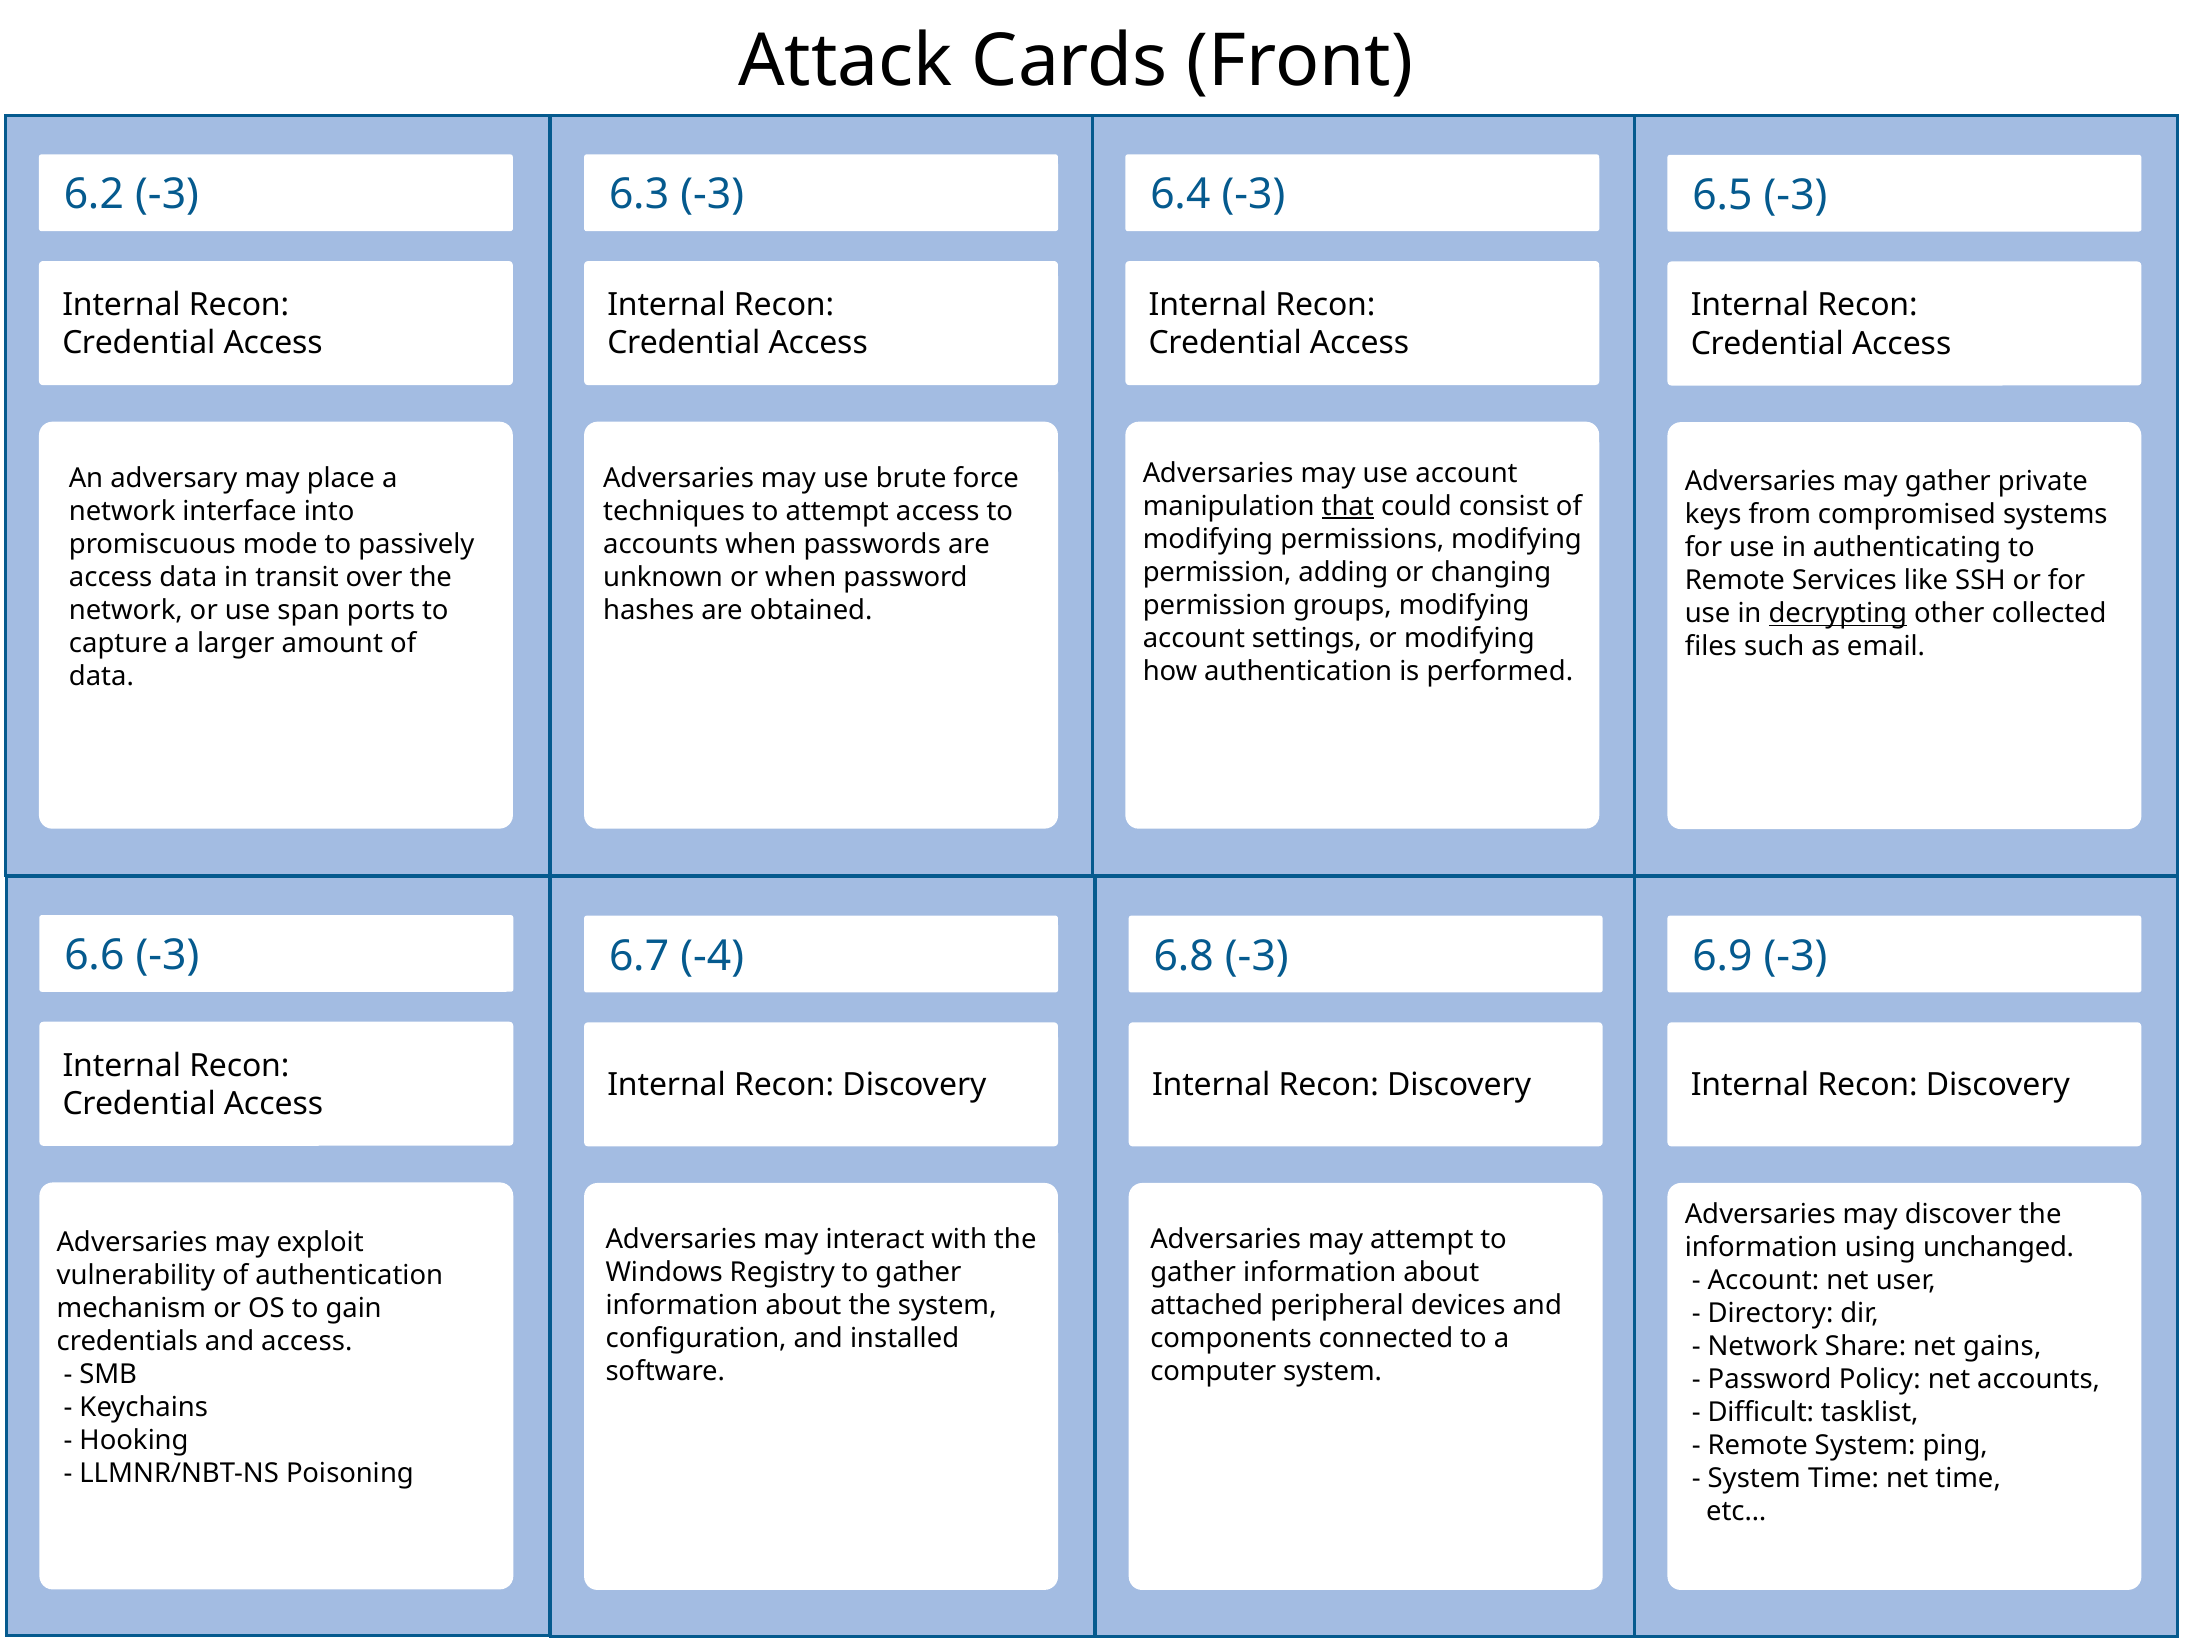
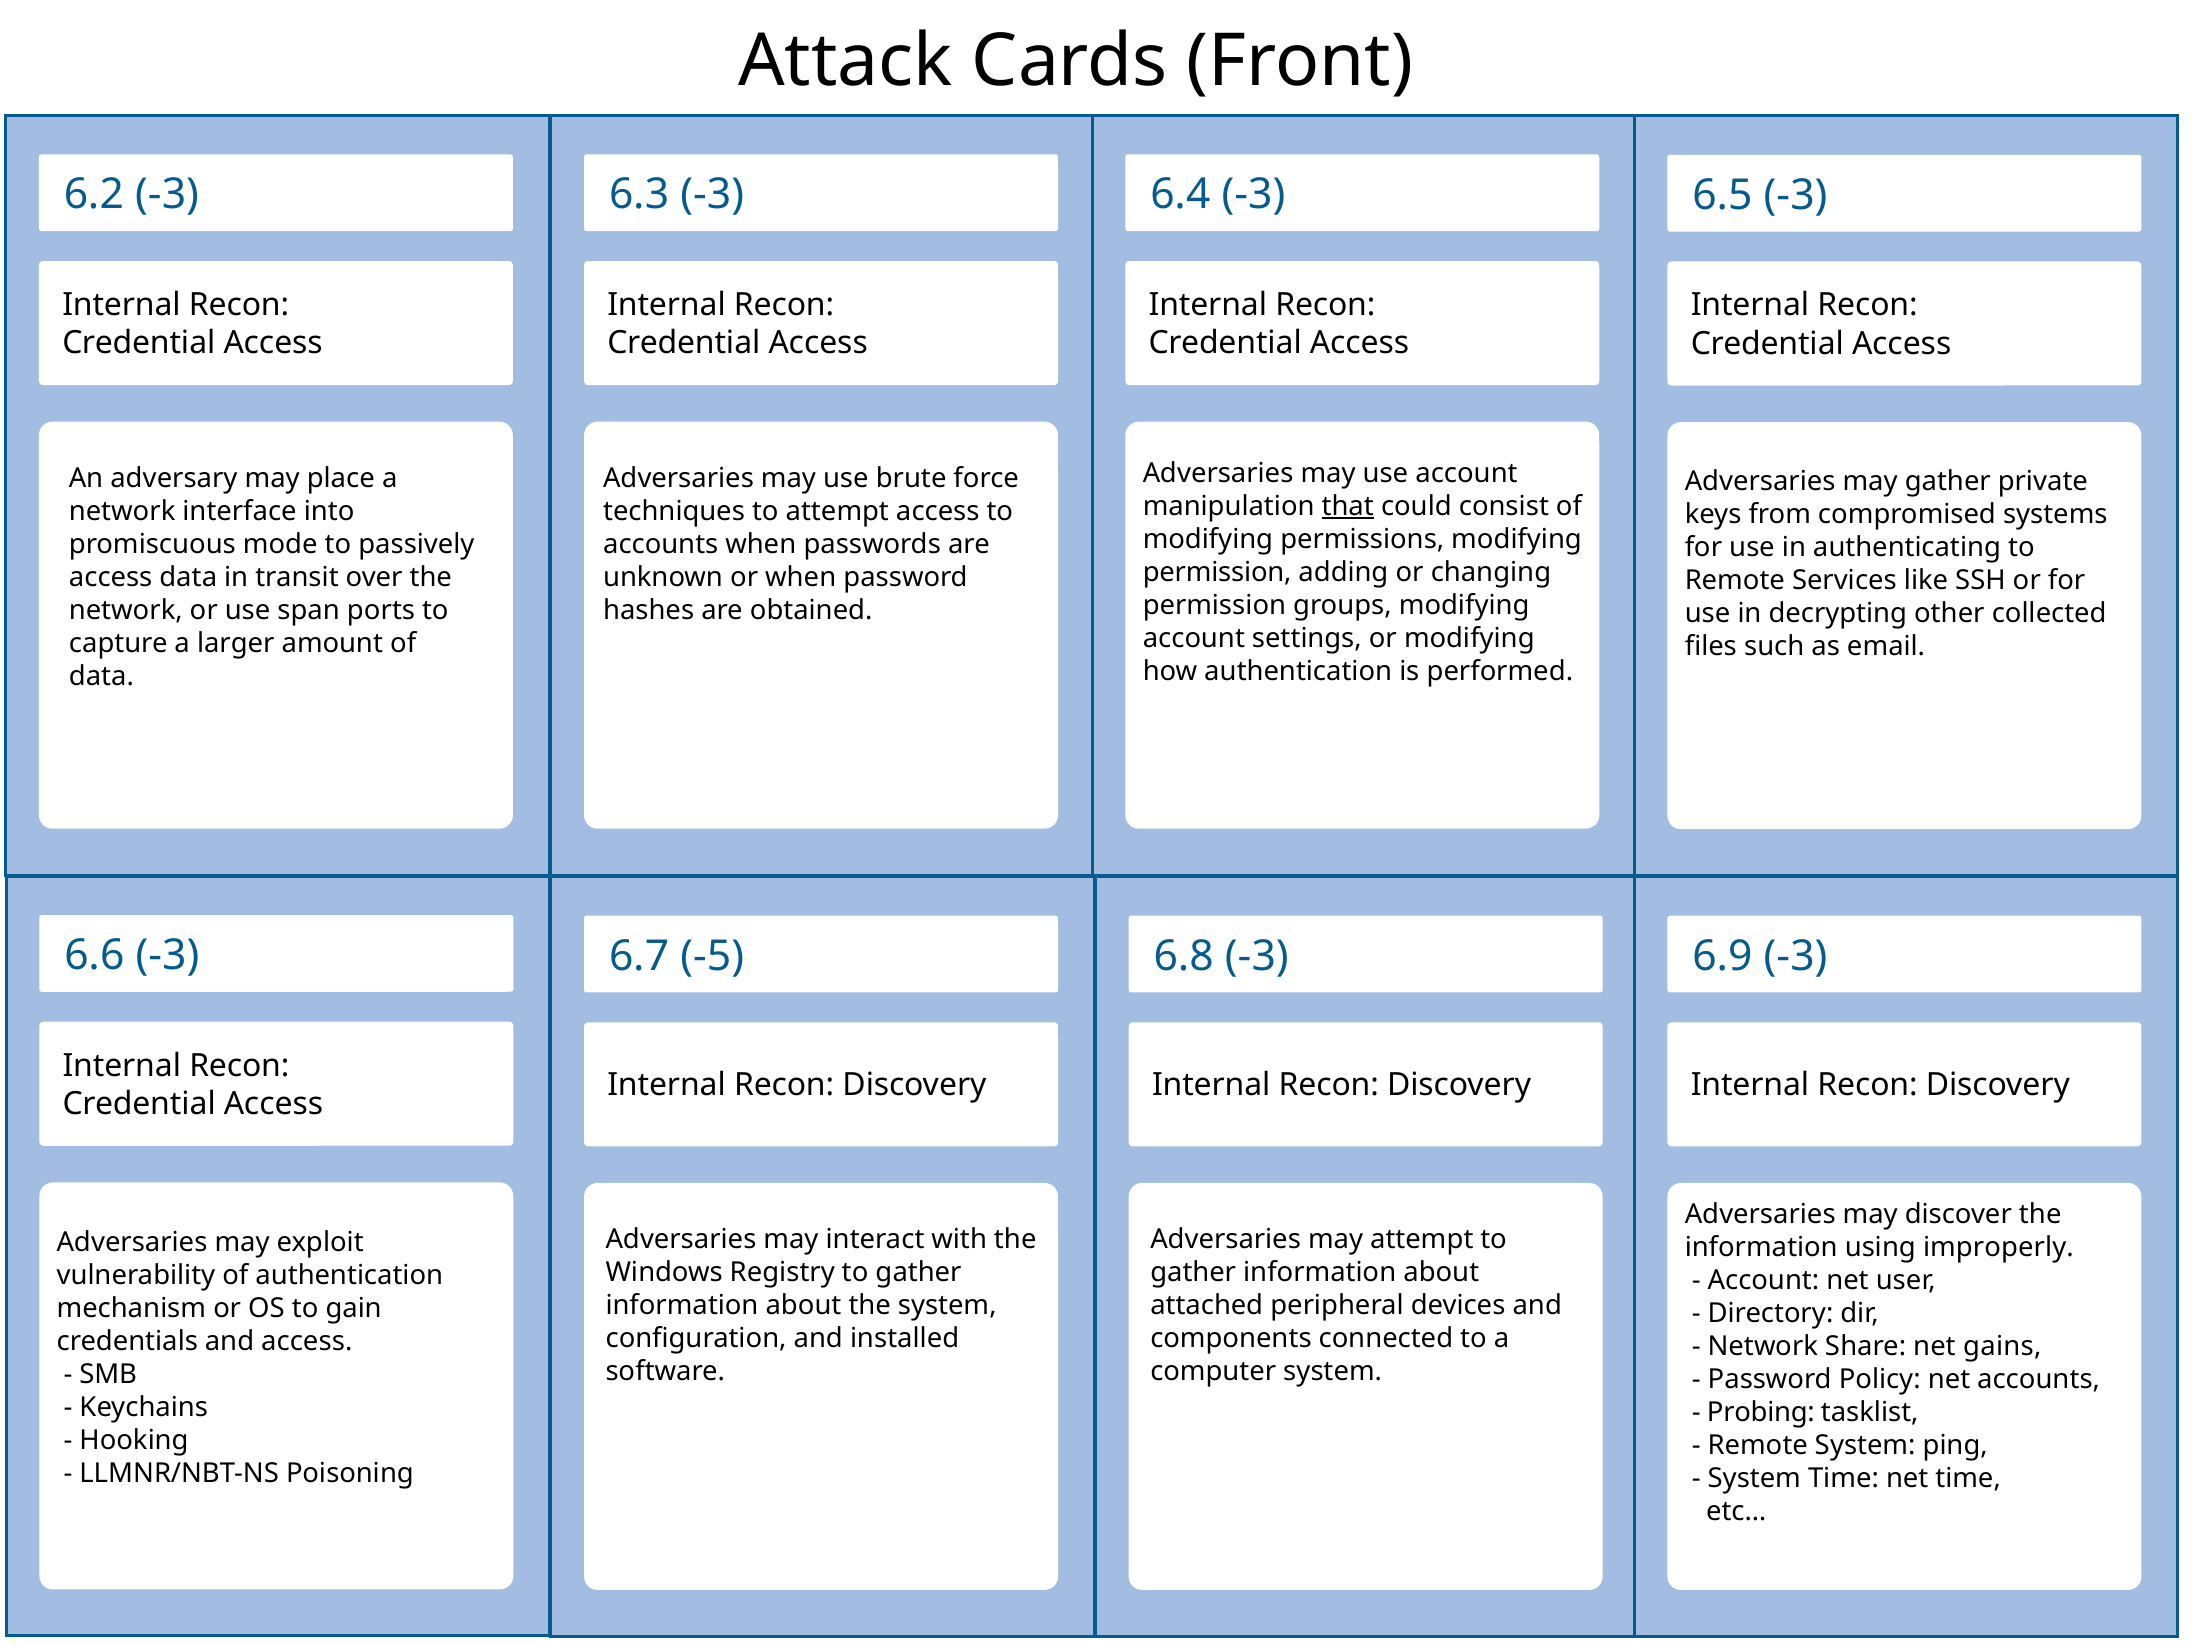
decrypting underline: present -> none
-4: -4 -> -5
unchanged: unchanged -> improperly
Difficult: Difficult -> Probing
